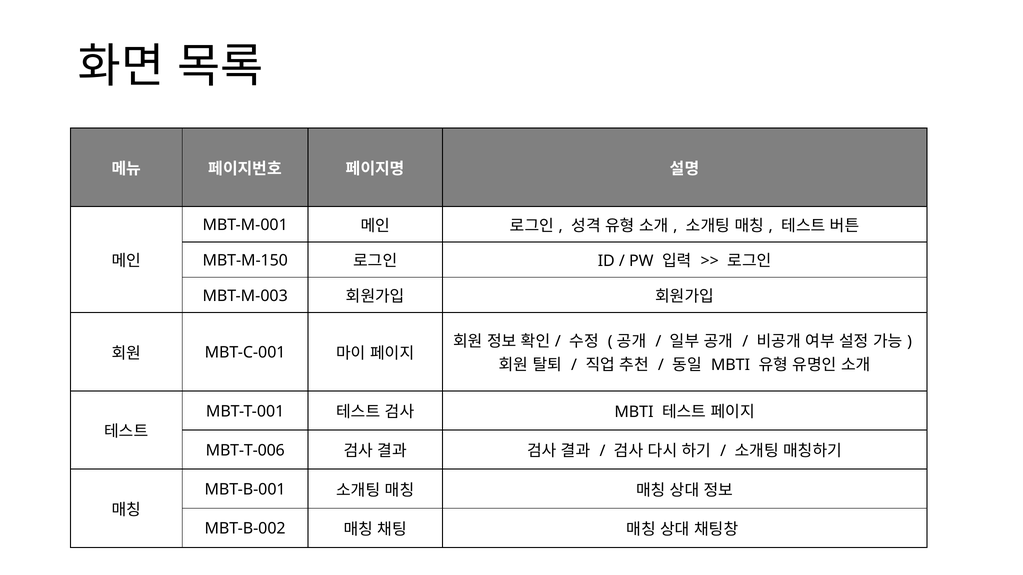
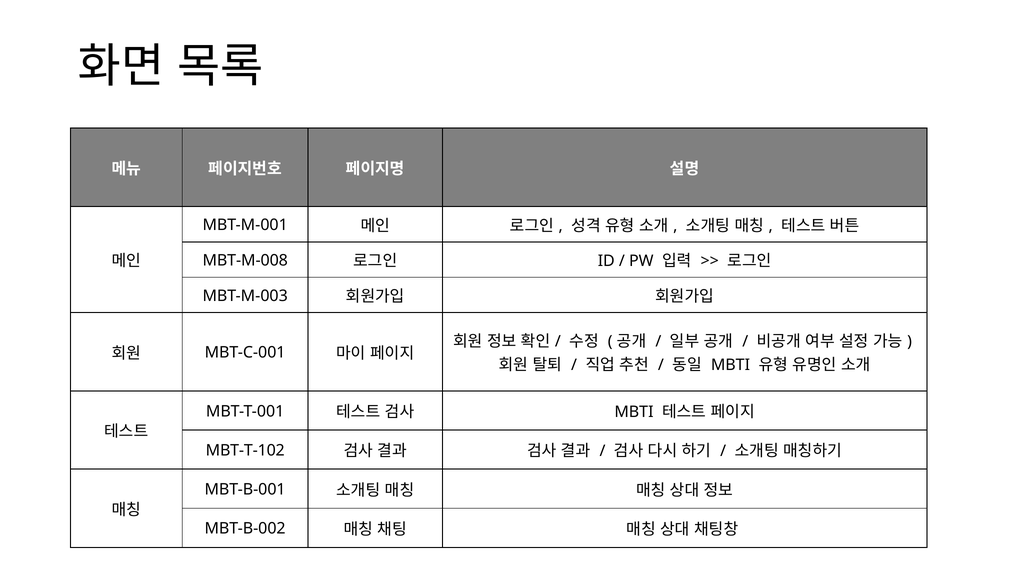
MBT-M-150: MBT-M-150 -> MBT-M-008
MBT-T-006: MBT-T-006 -> MBT-T-102
